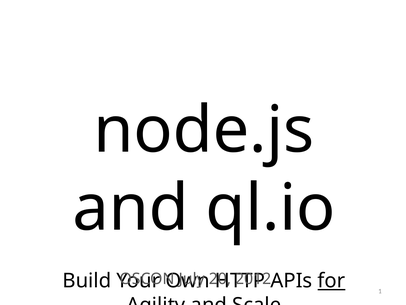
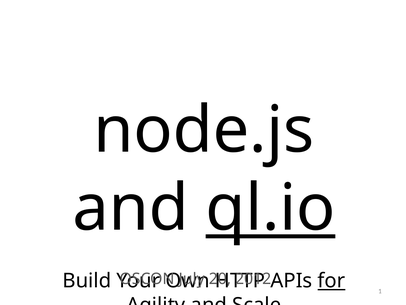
ql.io underline: none -> present
